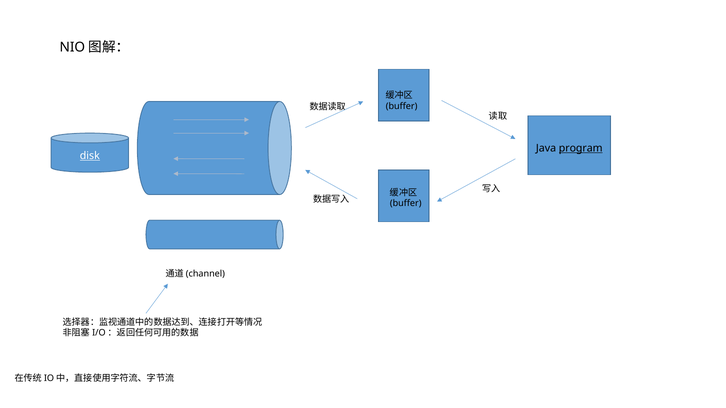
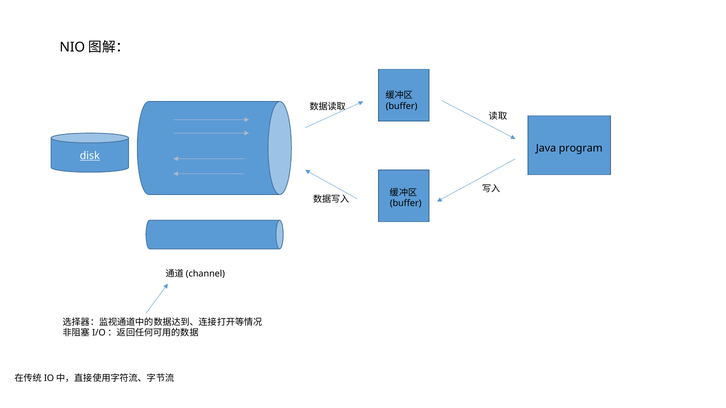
program underline: present -> none
